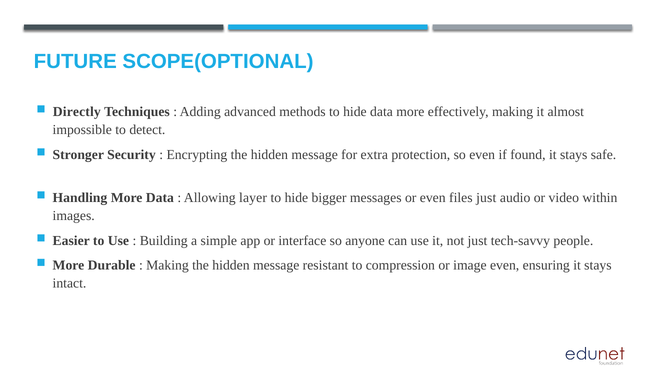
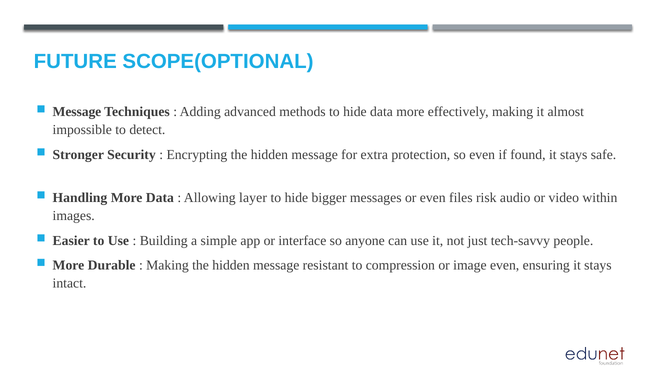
Directly at (77, 112): Directly -> Message
files just: just -> risk
